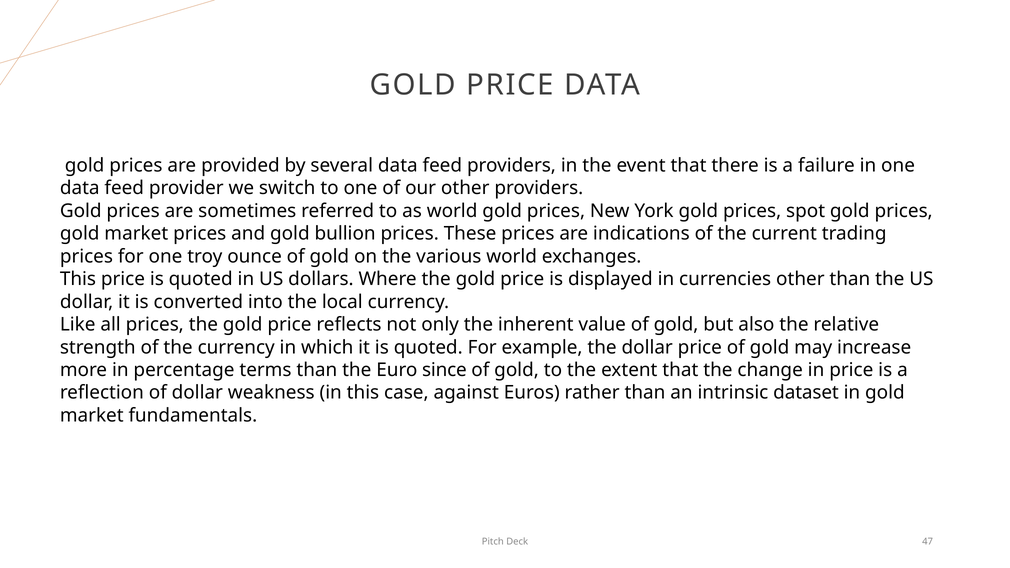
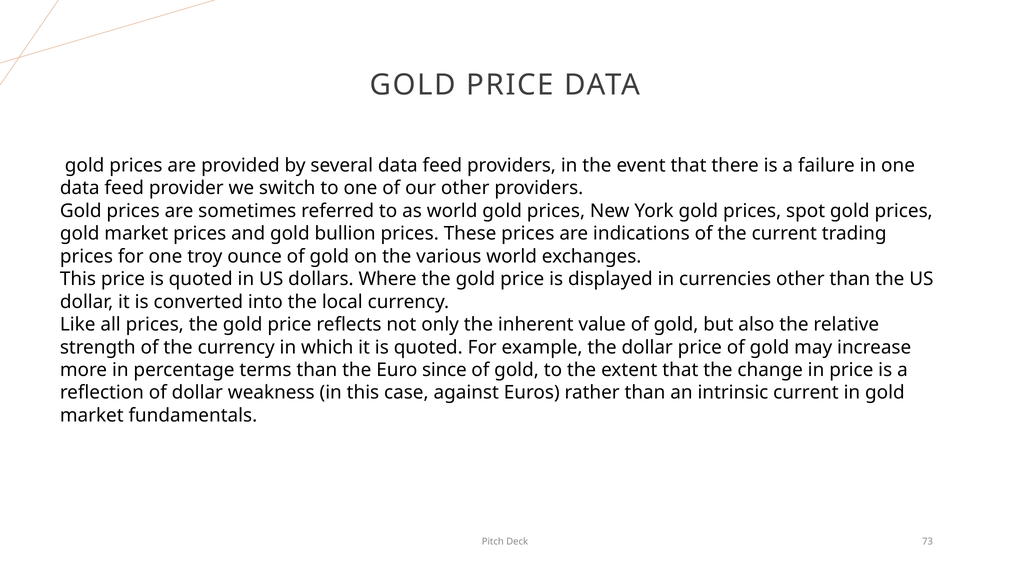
intrinsic dataset: dataset -> current
47: 47 -> 73
